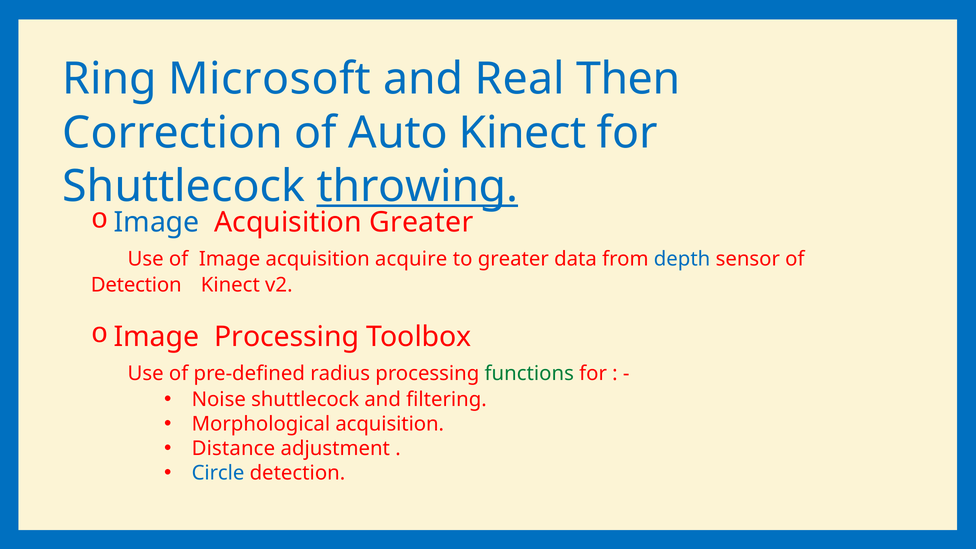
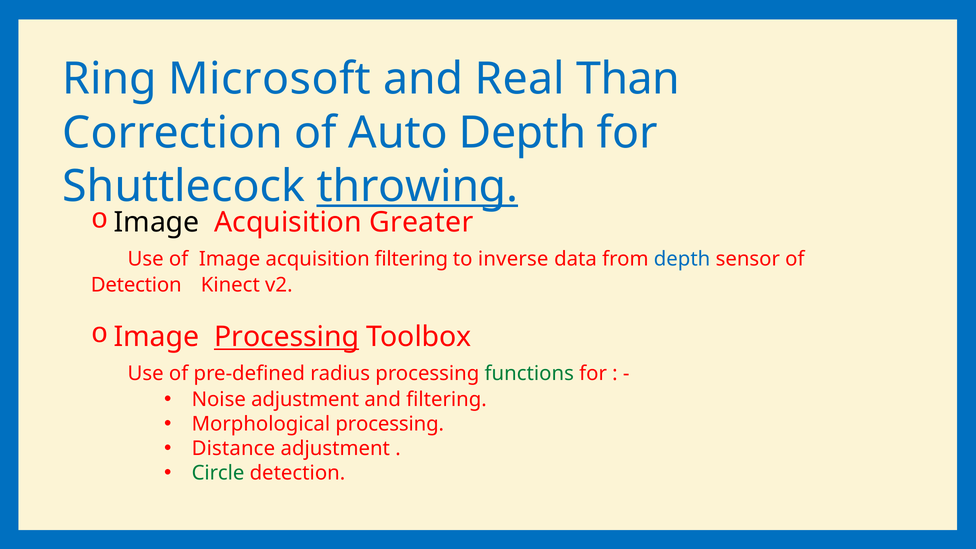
Then: Then -> Than
Auto Kinect: Kinect -> Depth
Image at (157, 222) colour: blue -> black
acquisition acquire: acquire -> filtering
to greater: greater -> inverse
Processing at (287, 337) underline: none -> present
Noise shuttlecock: shuttlecock -> adjustment
Morphological acquisition: acquisition -> processing
Circle colour: blue -> green
